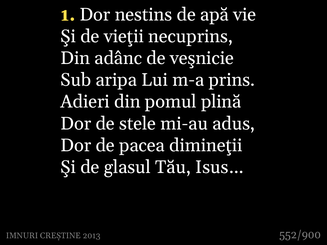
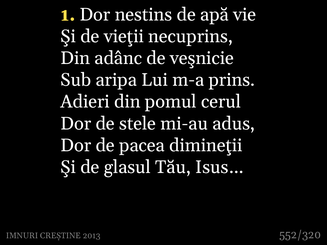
plină: plină -> cerul
552/900: 552/900 -> 552/320
